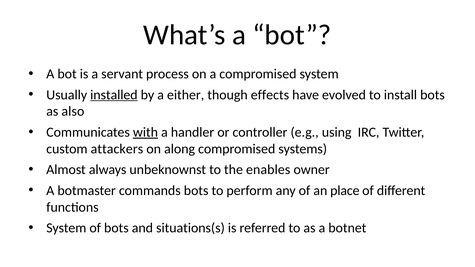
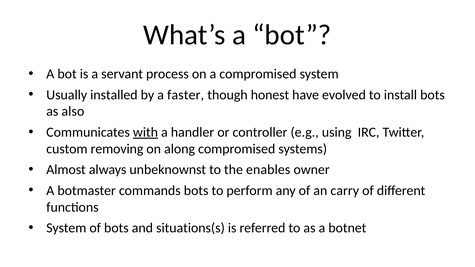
installed underline: present -> none
either: either -> faster
effects: effects -> honest
attackers: attackers -> removing
place: place -> carry
